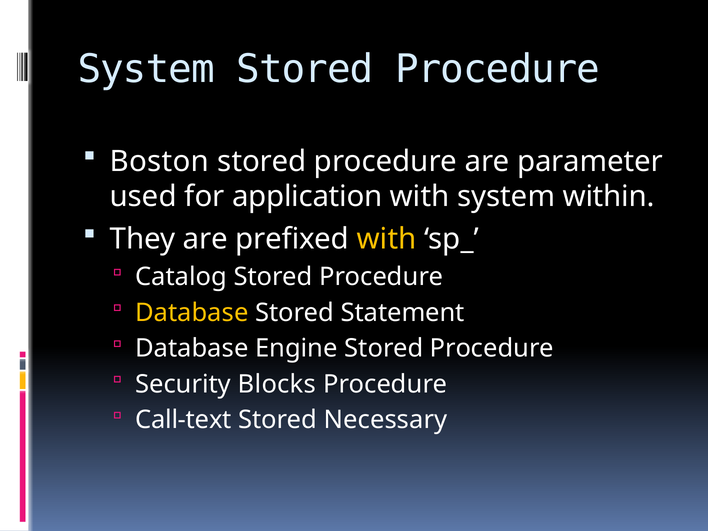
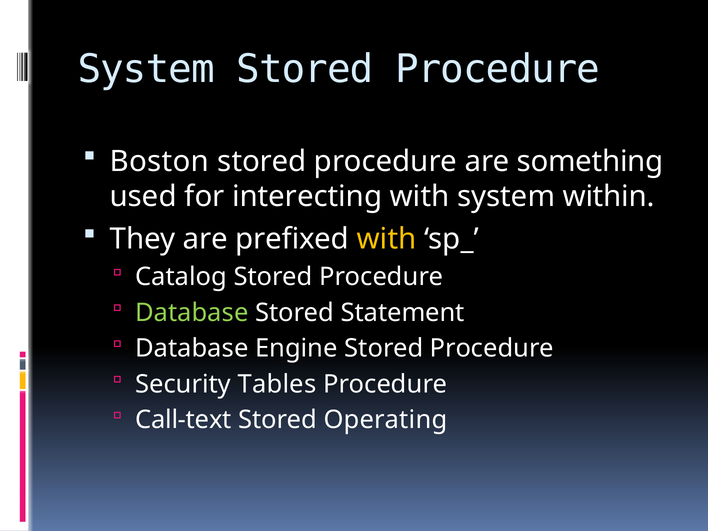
parameter: parameter -> something
application: application -> interecting
Database at (192, 313) colour: yellow -> light green
Blocks: Blocks -> Tables
Necessary: Necessary -> Operating
